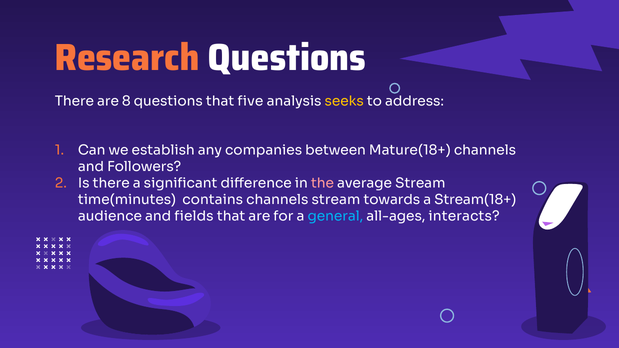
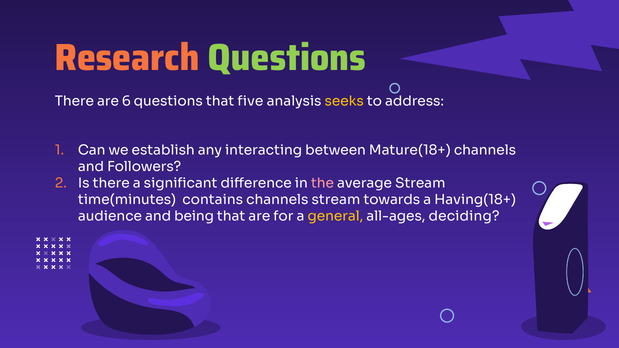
Questions at (287, 58) colour: white -> light green
8: 8 -> 6
companies: companies -> interacting
Stream(18+: Stream(18+ -> Having(18+
fields: fields -> being
general colour: light blue -> yellow
interacts: interacts -> deciding
